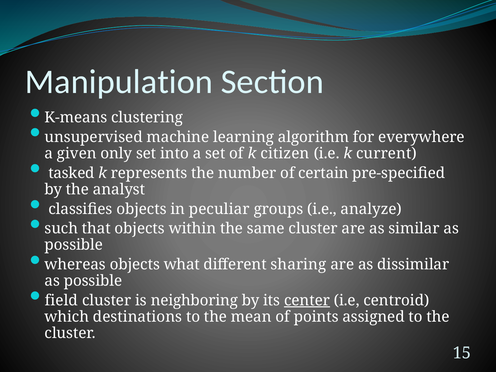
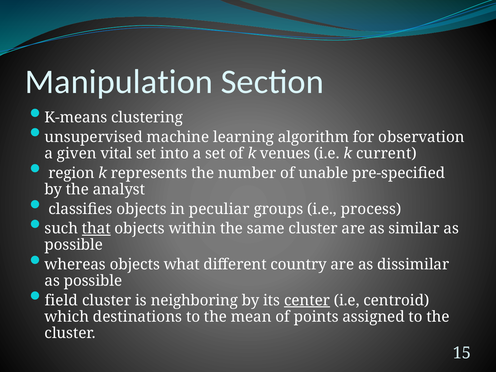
everywhere: everywhere -> observation
only: only -> vital
citizen: citizen -> venues
tasked: tasked -> region
certain: certain -> unable
analyze: analyze -> process
that underline: none -> present
sharing: sharing -> country
